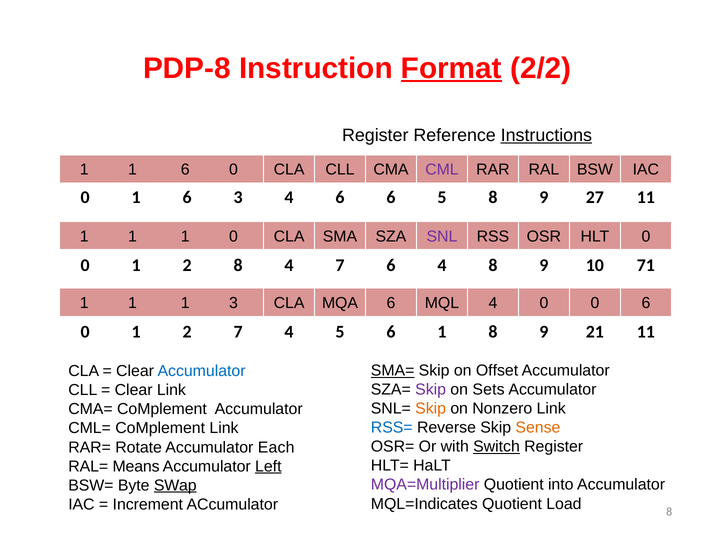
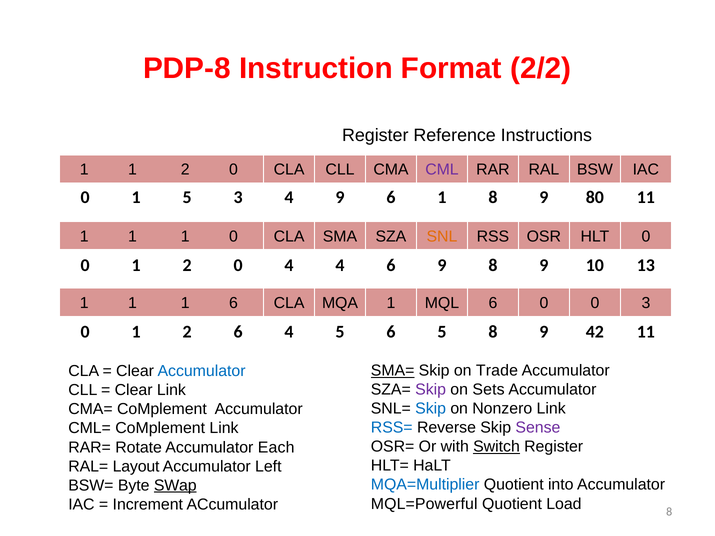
Format underline: present -> none
Instructions underline: present -> none
1 1 6: 6 -> 2
0 1 6: 6 -> 5
4 6: 6 -> 9
6 5: 5 -> 1
27: 27 -> 80
SNL colour: purple -> orange
0 1 2 8: 8 -> 0
4 7: 7 -> 4
6 4: 4 -> 9
71: 71 -> 13
1 3: 3 -> 6
MQA 6: 6 -> 1
MQL 4: 4 -> 6
0 6: 6 -> 3
2 7: 7 -> 6
6 1: 1 -> 5
21: 21 -> 42
Offset: Offset -> Trade
Skip at (431, 409) colour: orange -> blue
Sense colour: orange -> purple
Means: Means -> Layout
Left underline: present -> none
MQA=Multiplier colour: purple -> blue
MQL=Indicates: MQL=Indicates -> MQL=Powerful
